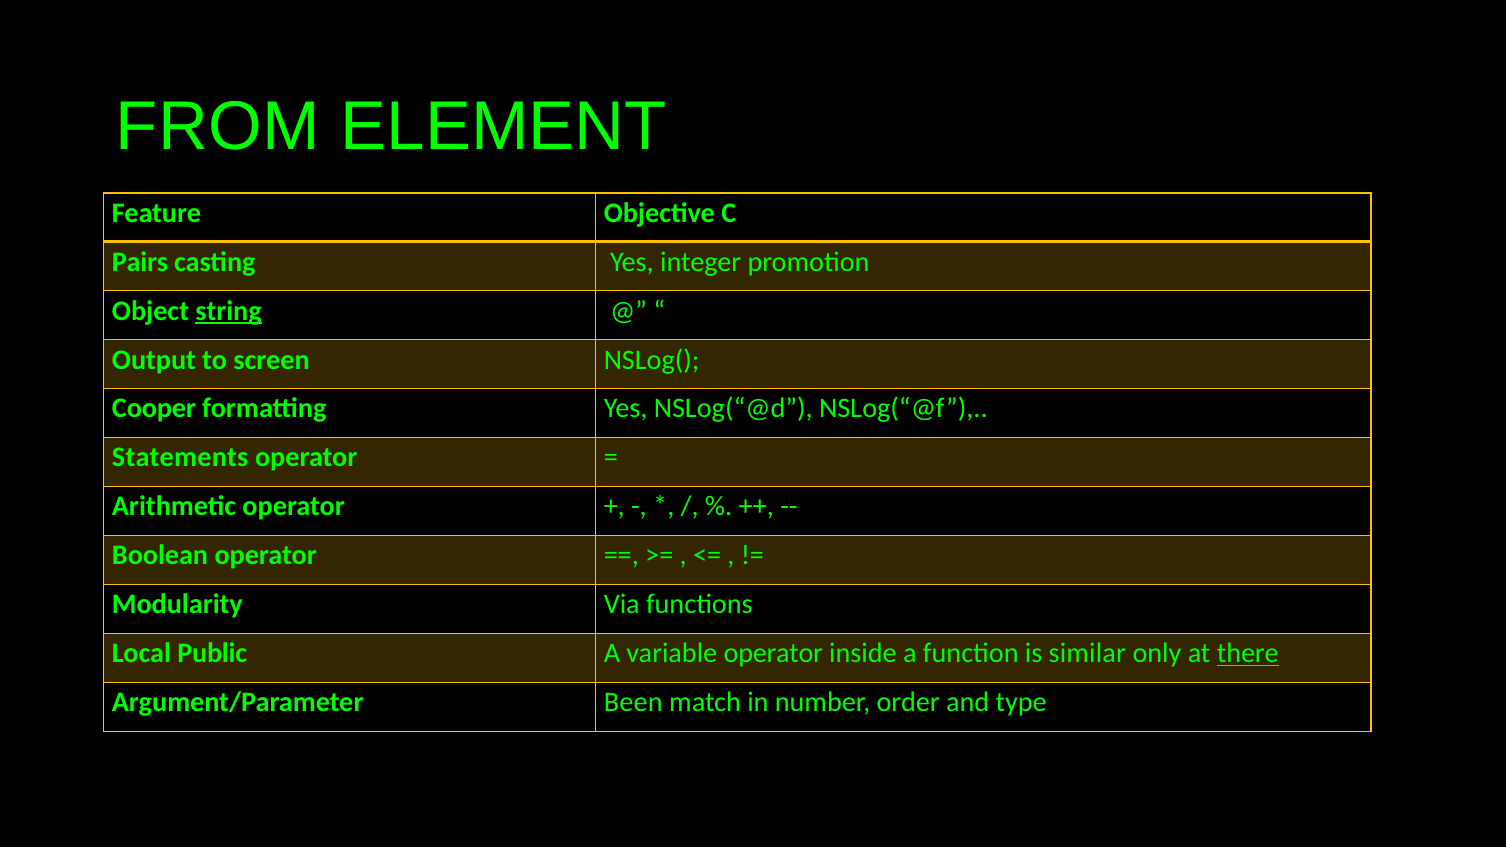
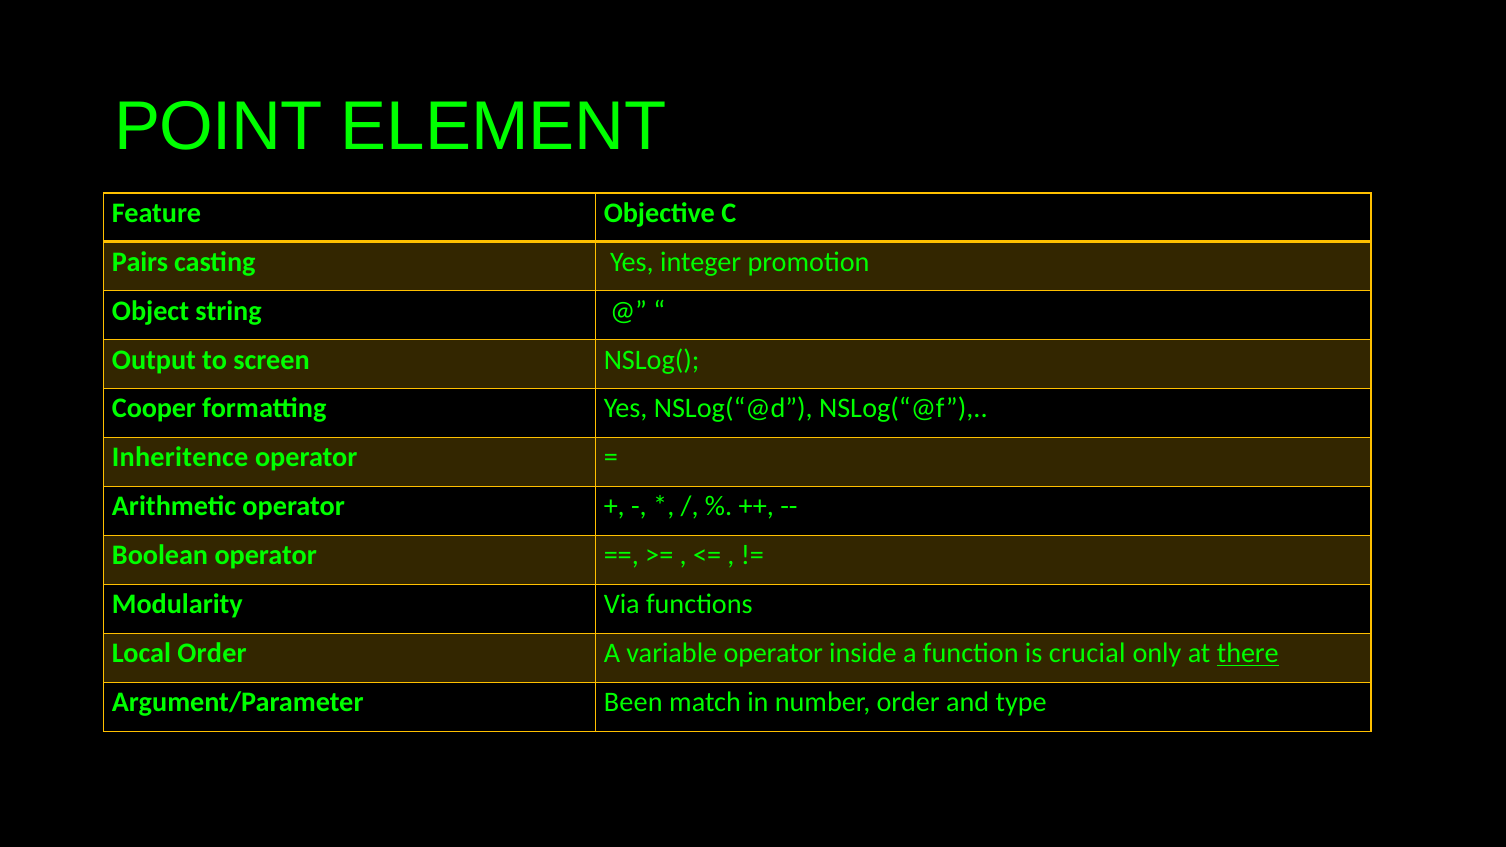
FROM: FROM -> POINT
string underline: present -> none
Statements: Statements -> Inheritence
Local Public: Public -> Order
similar: similar -> crucial
